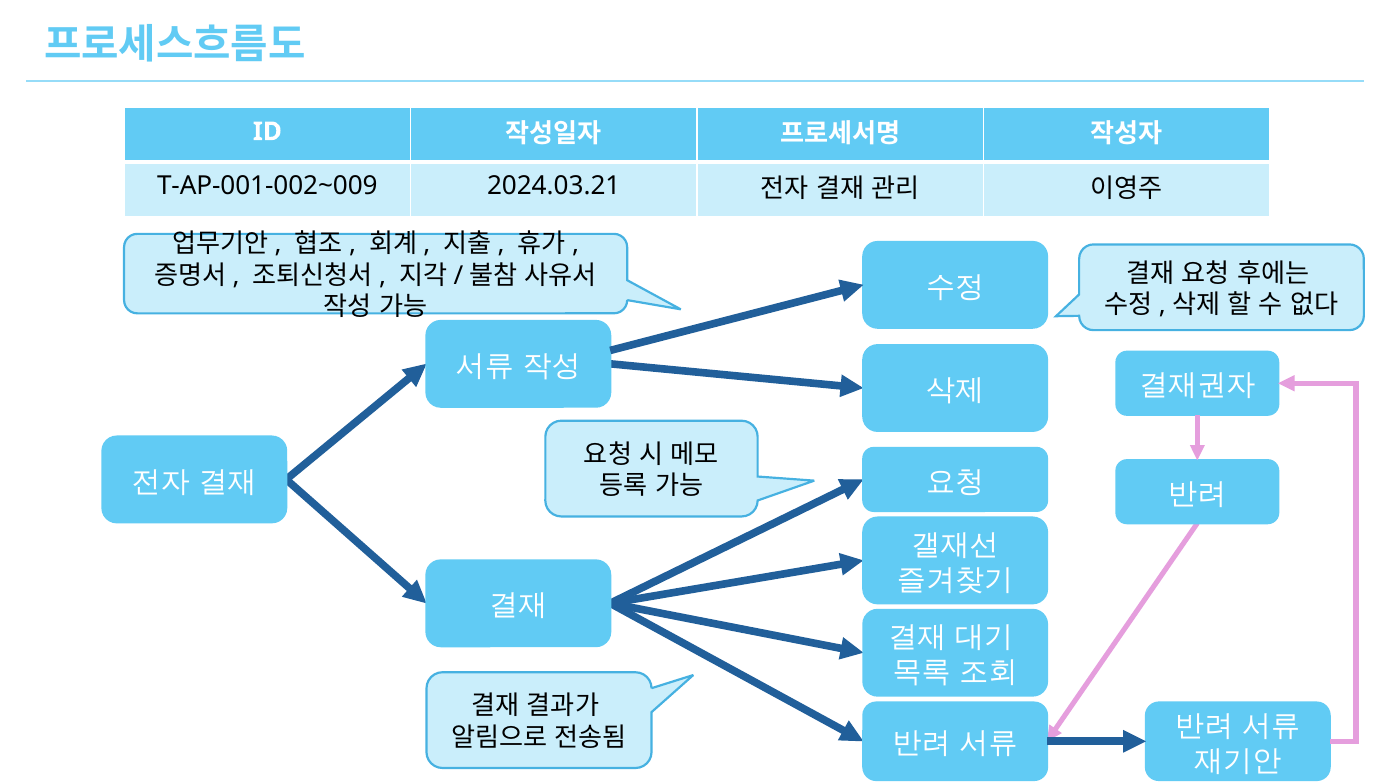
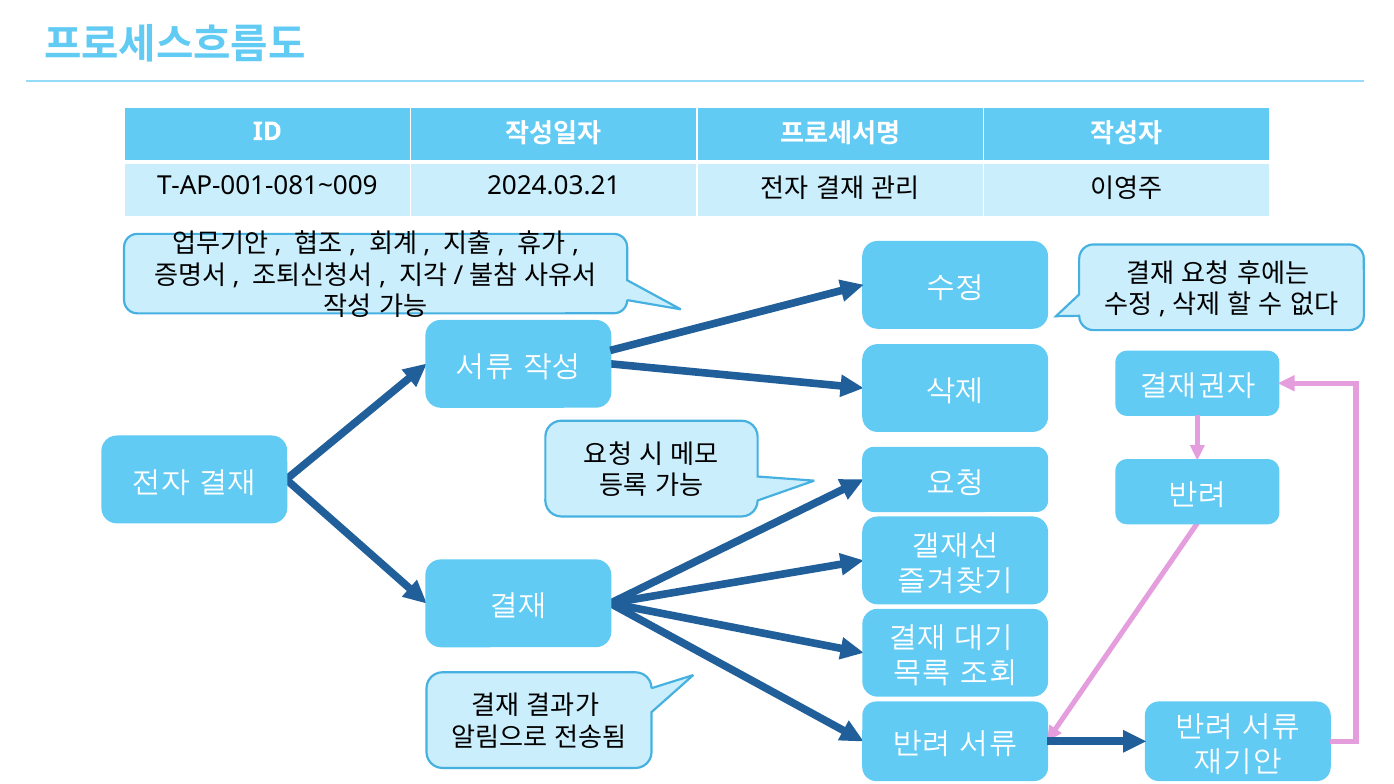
T-AP-001-002~009: T-AP-001-002~009 -> T-AP-001-081~009
